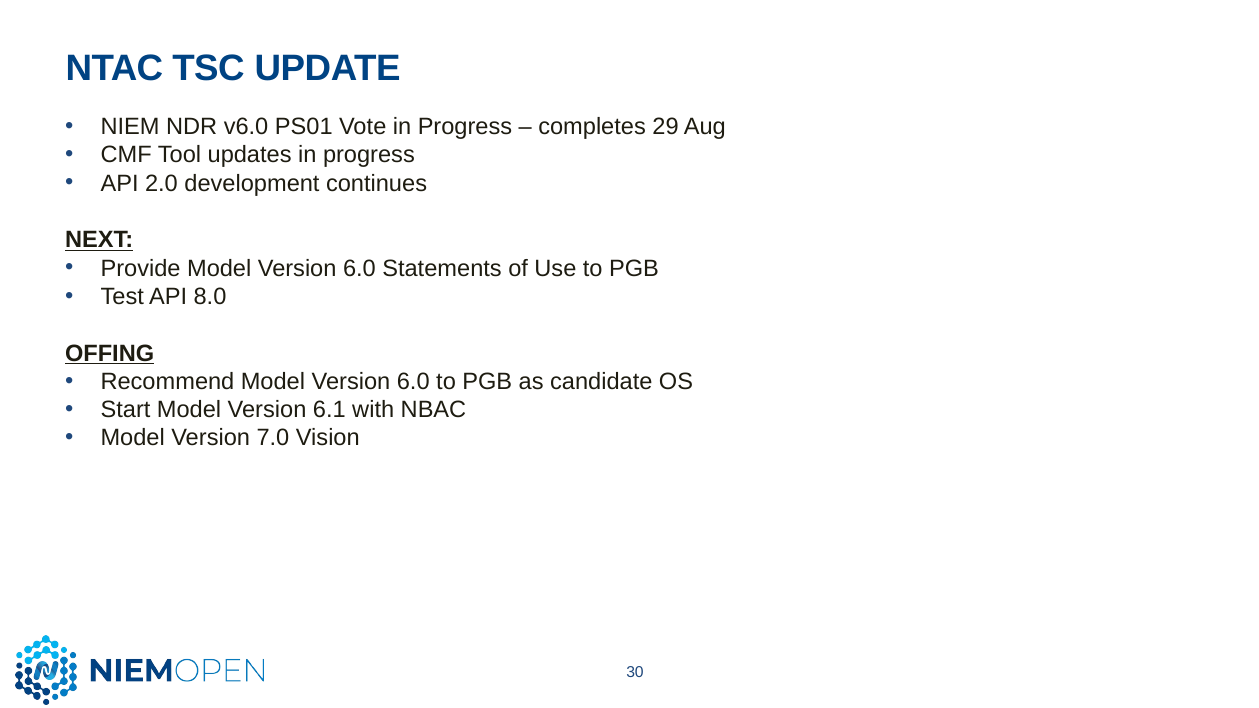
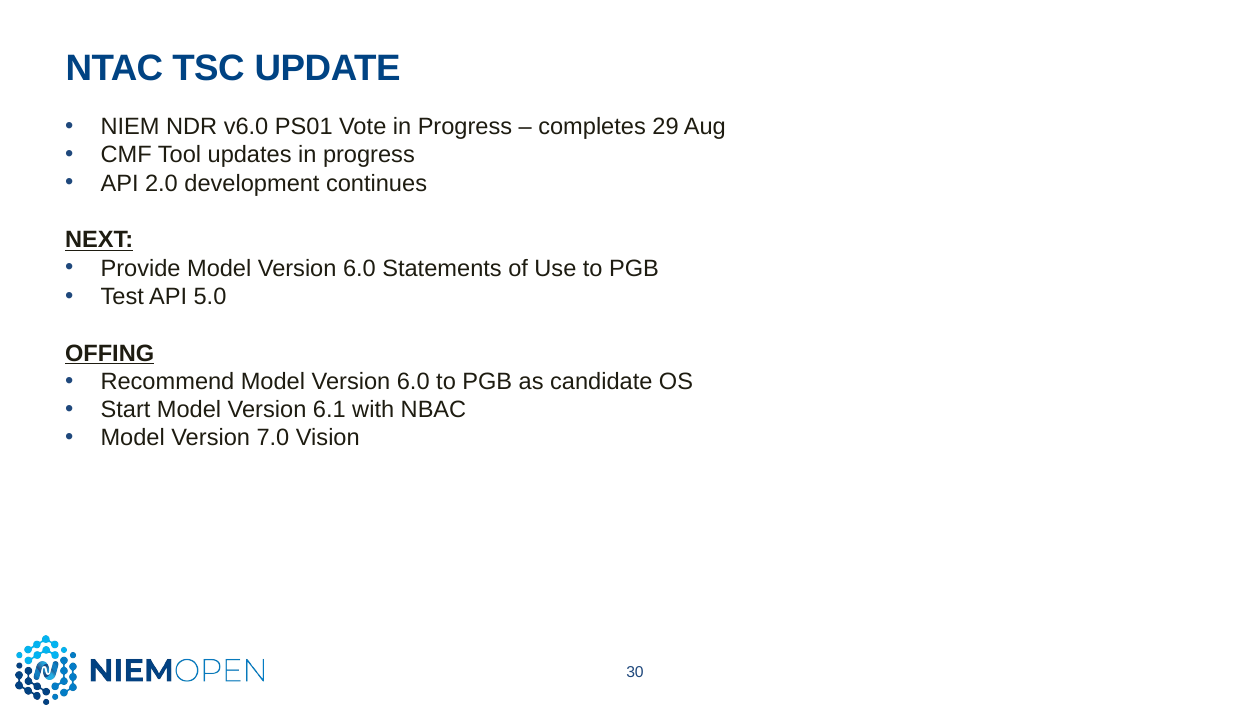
8.0: 8.0 -> 5.0
